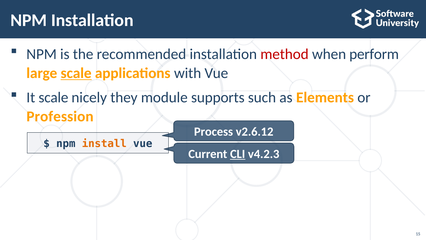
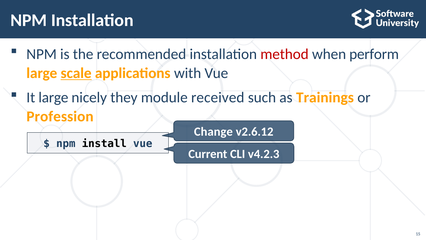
It scale: scale -> large
supports: supports -> received
Elements: Elements -> Trainings
Process: Process -> Change
install colour: orange -> black
CLI underline: present -> none
